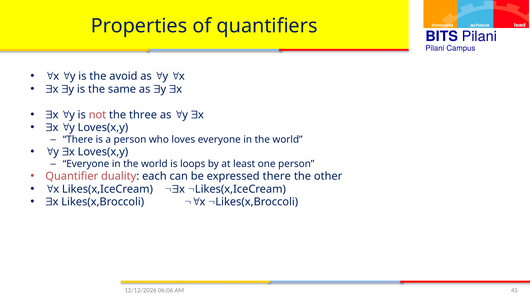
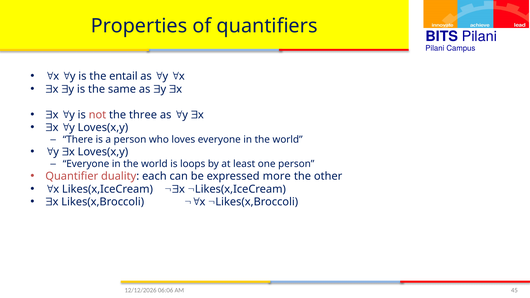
avoid: avoid -> entail
expressed there: there -> more
